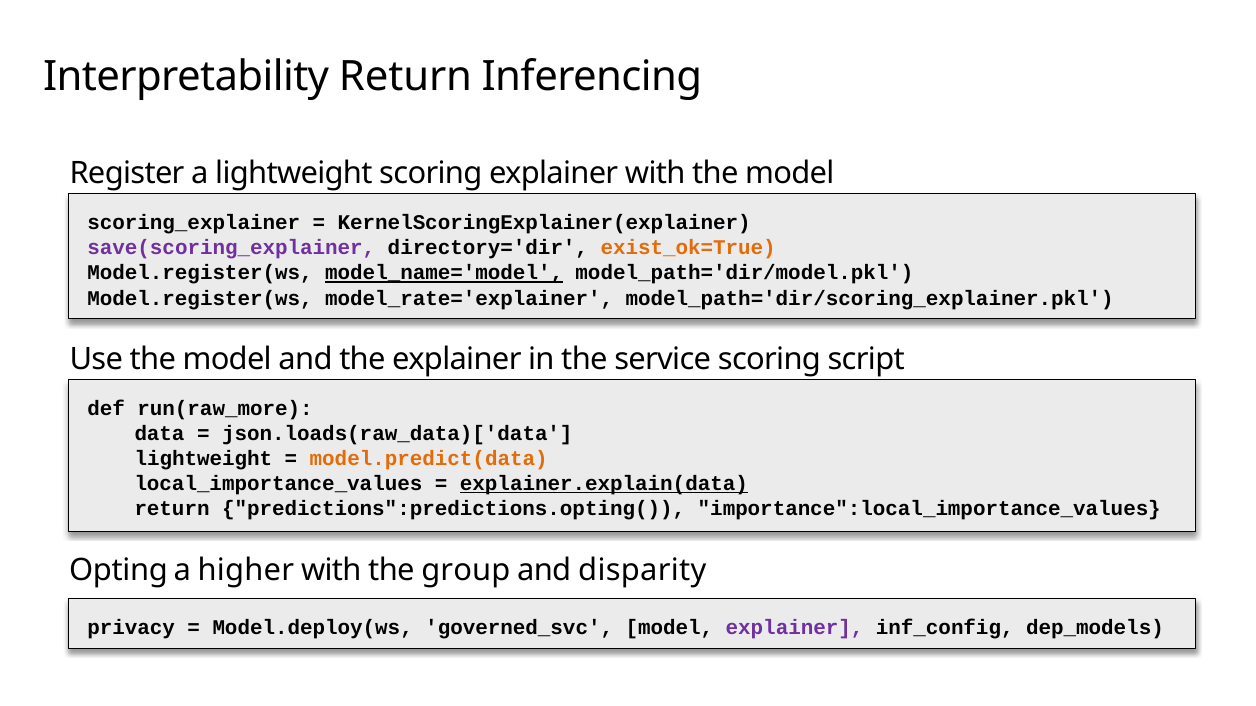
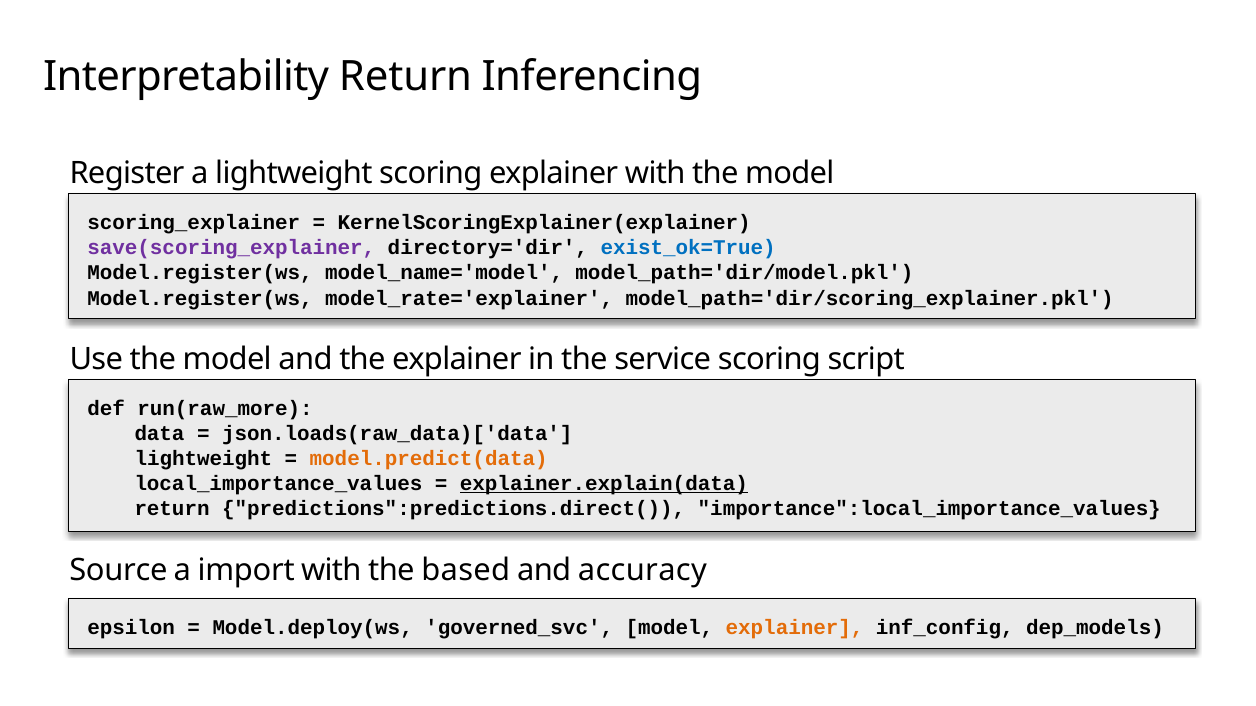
exist_ok=True colour: orange -> blue
model_name='model underline: present -> none
predictions":predictions.opting(: predictions":predictions.opting( -> predictions":predictions.direct(
Opting: Opting -> Source
higher: higher -> import
group: group -> based
disparity: disparity -> accuracy
privacy: privacy -> epsilon
explainer at (795, 628) colour: purple -> orange
